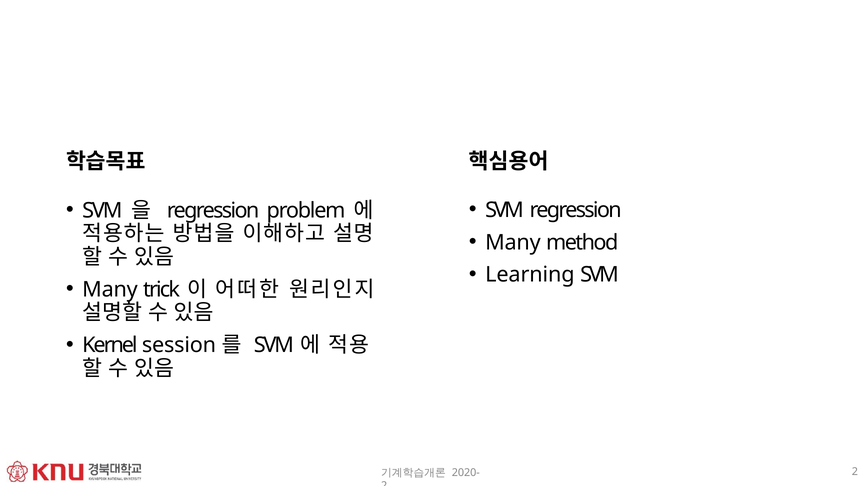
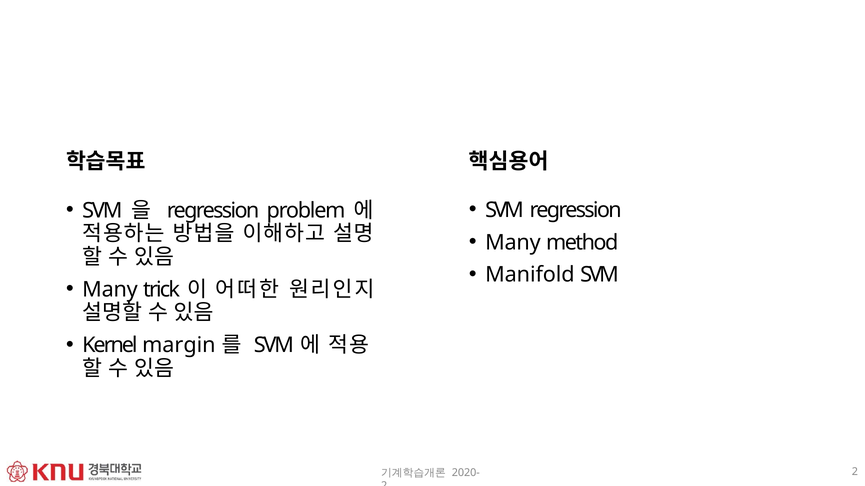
Learning: Learning -> Manifold
session: session -> margin
